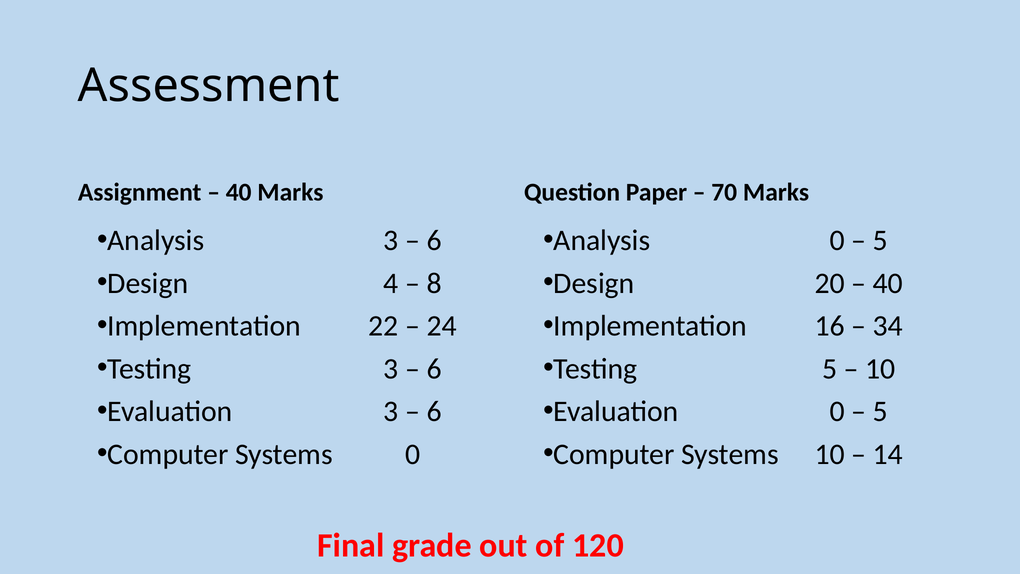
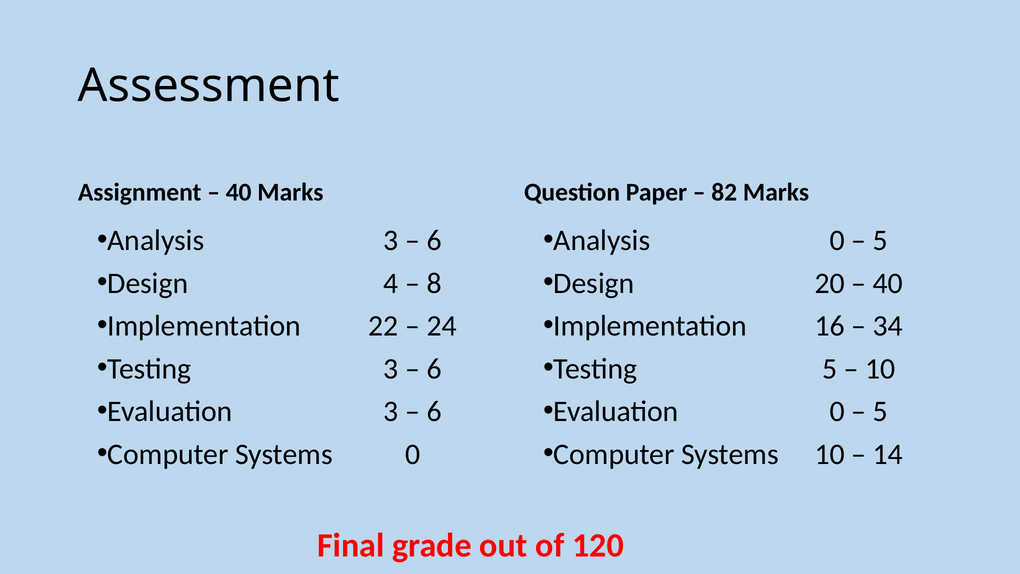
70: 70 -> 82
